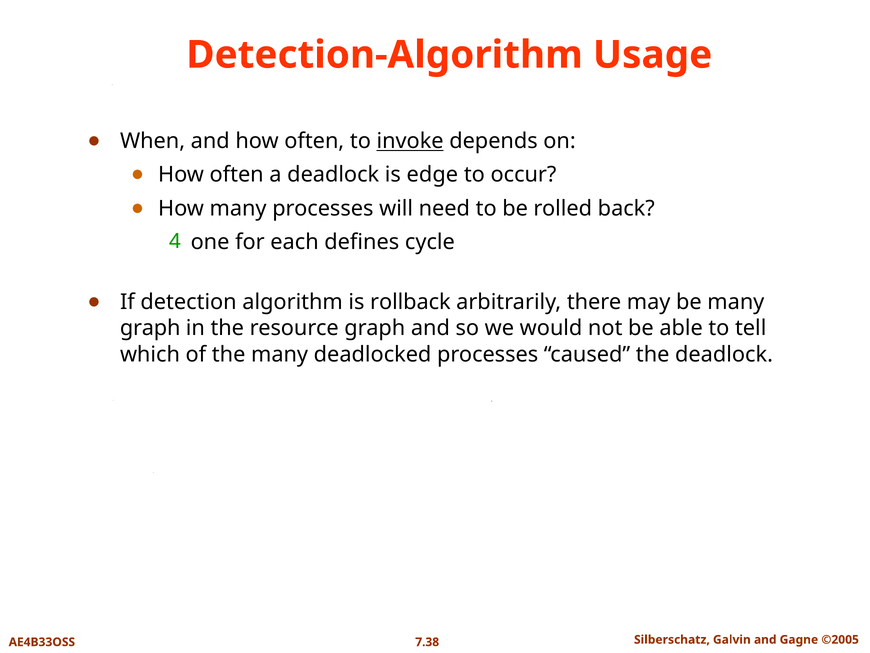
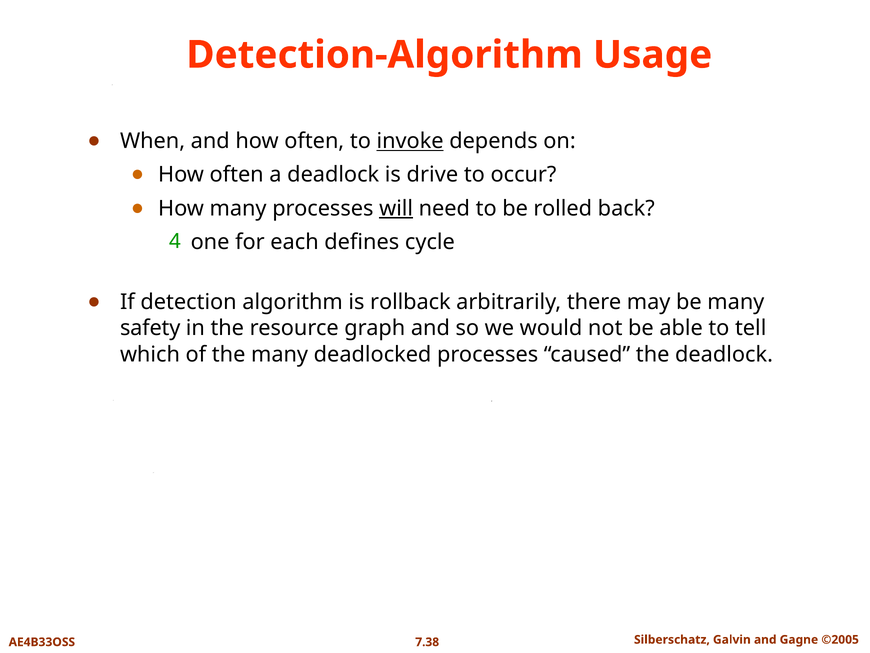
edge: edge -> drive
will underline: none -> present
graph at (150, 328): graph -> safety
